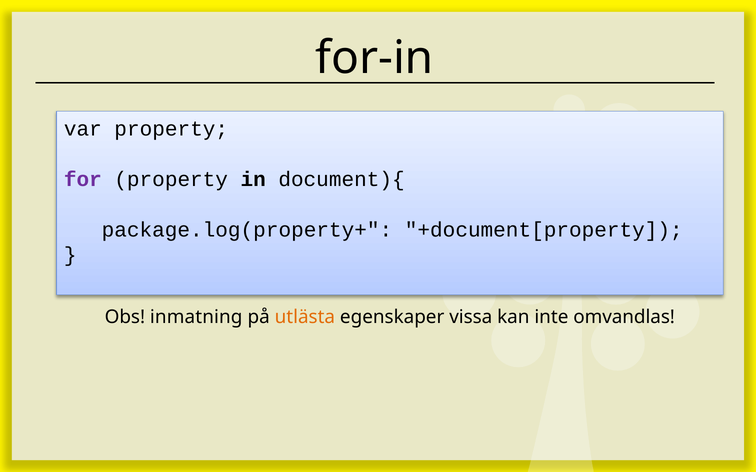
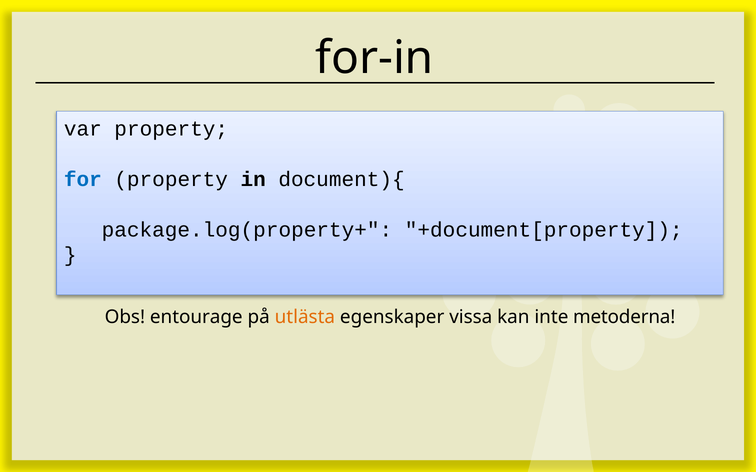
for colour: purple -> blue
inmatning: inmatning -> entourage
omvandlas: omvandlas -> metoderna
